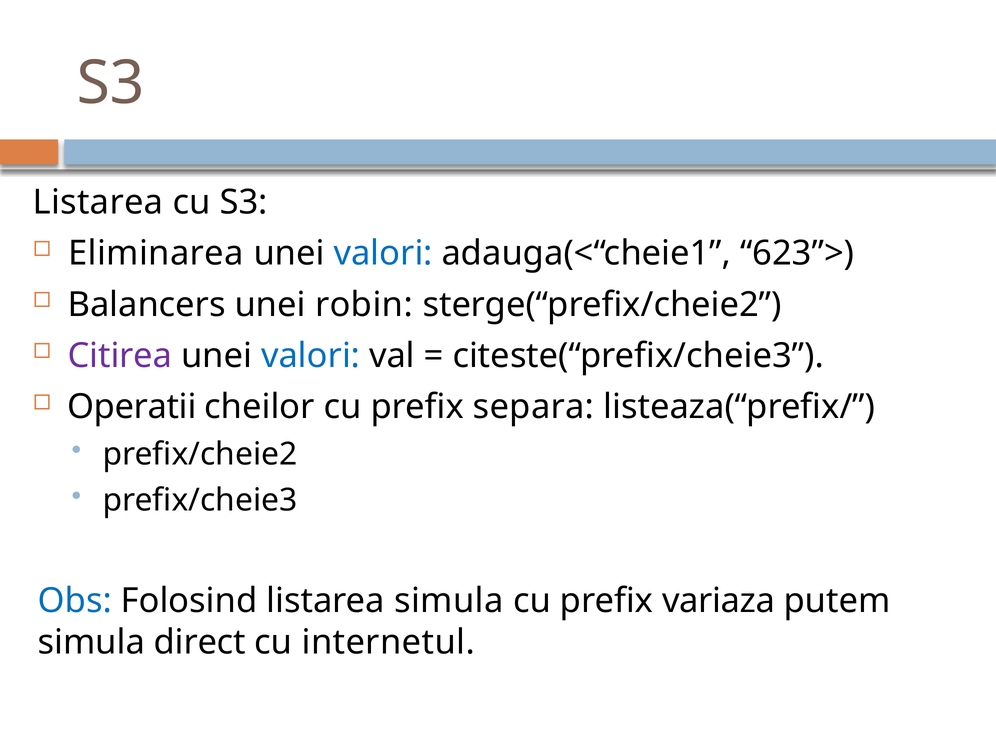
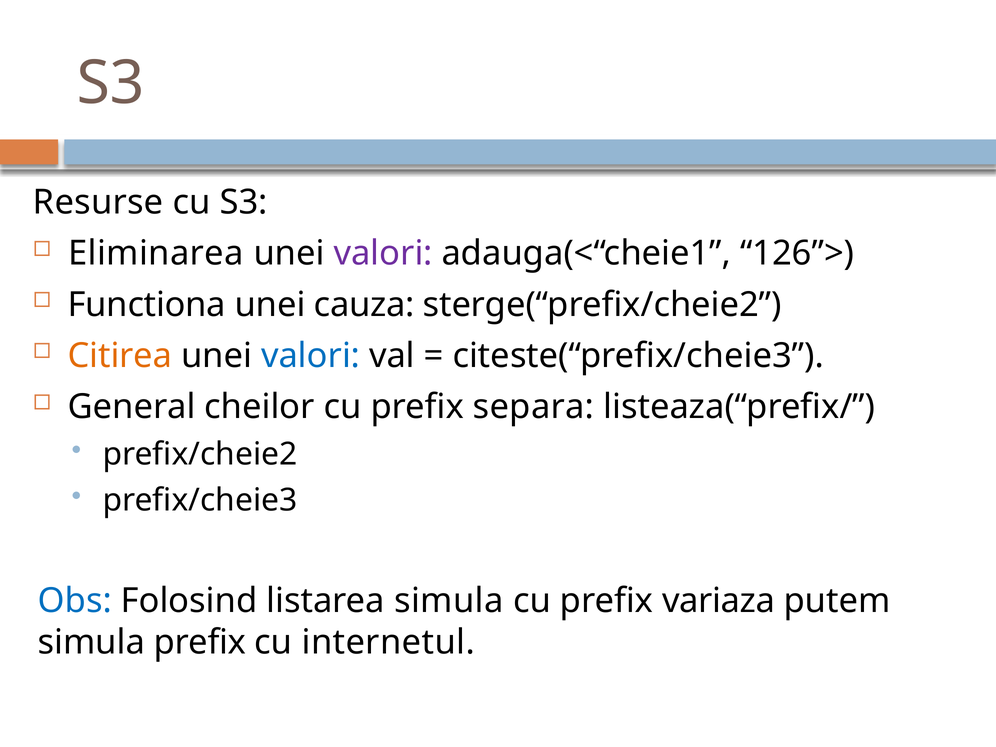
Listarea at (98, 202): Listarea -> Resurse
valori at (383, 254) colour: blue -> purple
623”>: 623”> -> 126”>
Balancers: Balancers -> Functiona
robin: robin -> cauza
Citirea colour: purple -> orange
Operatii: Operatii -> General
simula direct: direct -> prefix
